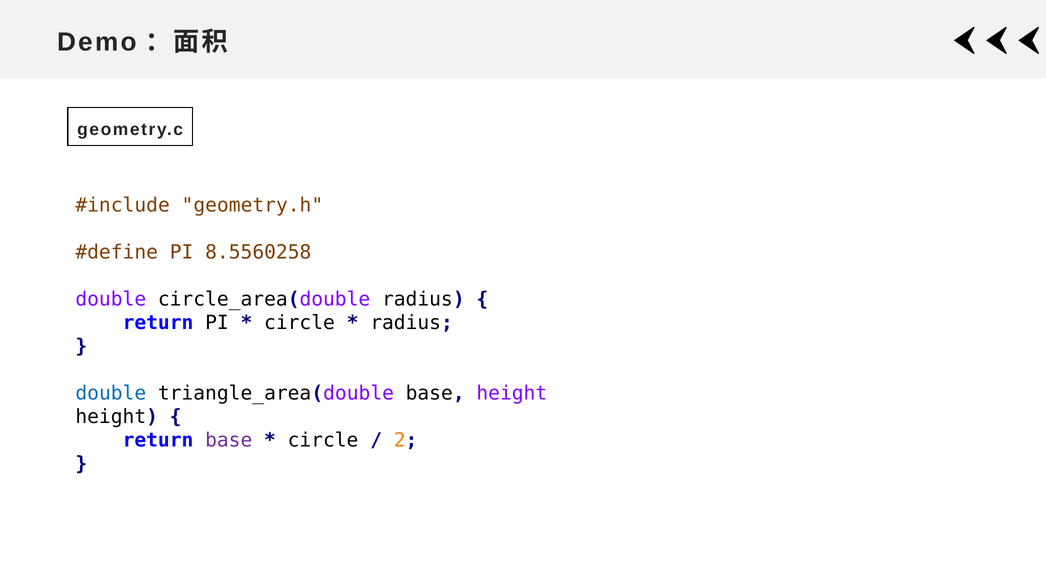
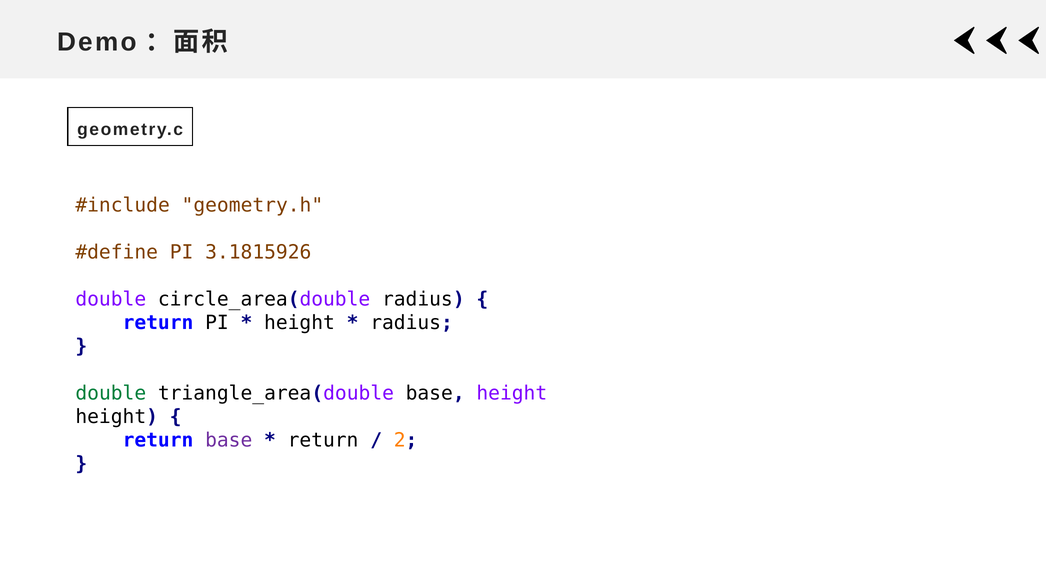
8.5560258: 8.5560258 -> 3.1815926
circle at (299, 323): circle -> height
double at (111, 394) colour: blue -> green
circle at (323, 441): circle -> return
